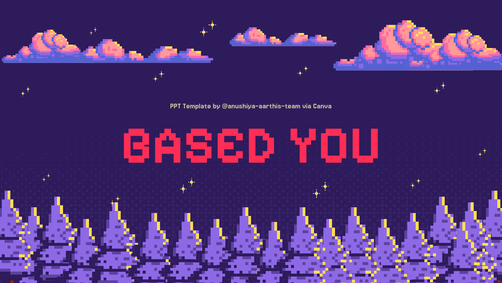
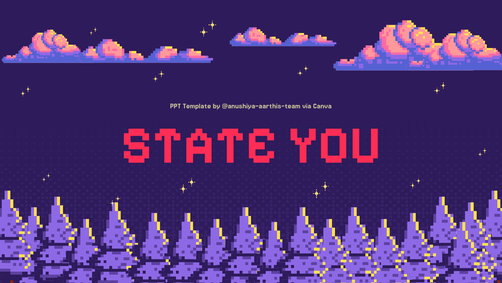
BASED: BASED -> STATE
